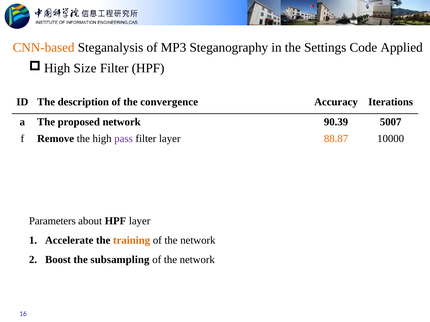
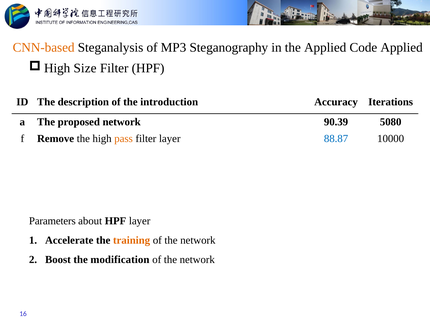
the Settings: Settings -> Applied
convergence: convergence -> introduction
5007: 5007 -> 5080
pass colour: purple -> orange
88.87 colour: orange -> blue
subsampling: subsampling -> modification
